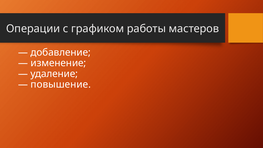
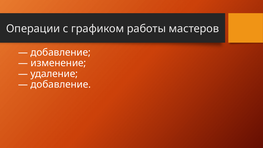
повышение at (61, 84): повышение -> добавление
